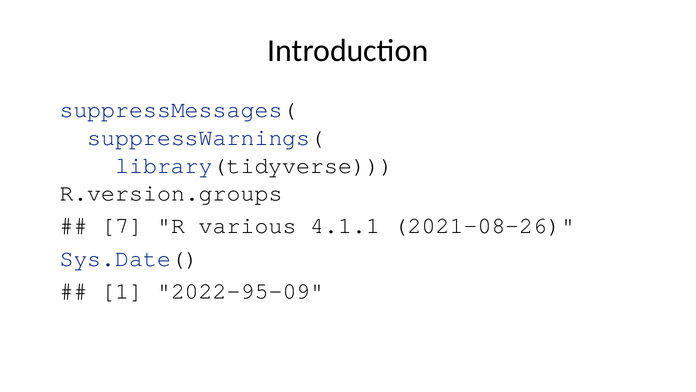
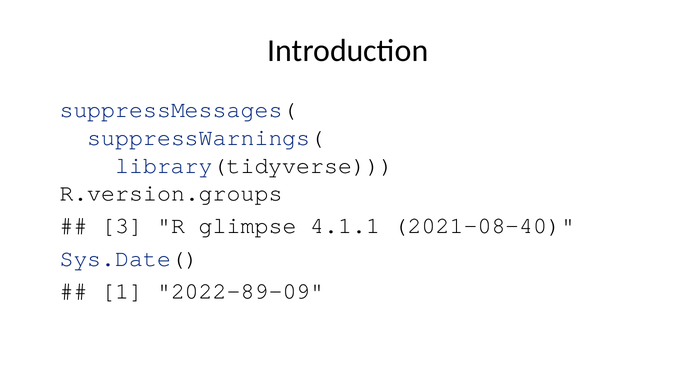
7: 7 -> 3
various: various -> glimpse
2021-08-26: 2021-08-26 -> 2021-08-40
2022-95-09: 2022-95-09 -> 2022-89-09
